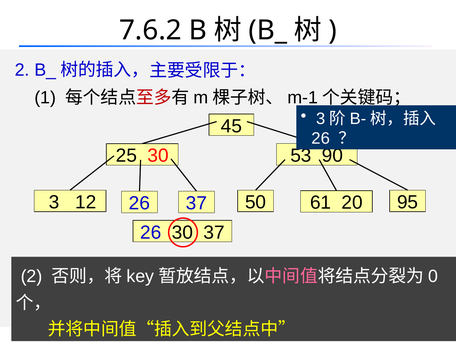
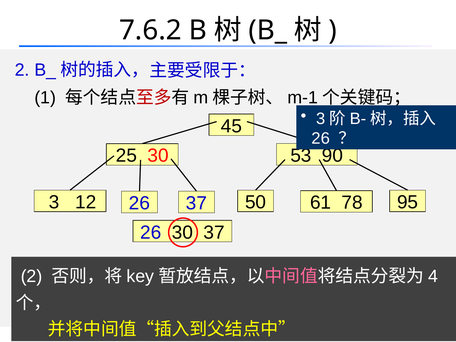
20: 20 -> 78
0: 0 -> 4
